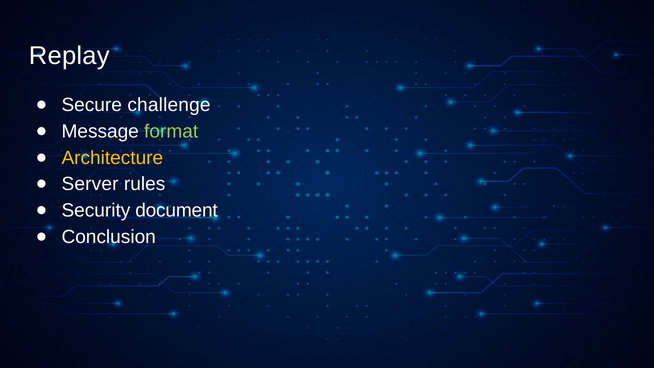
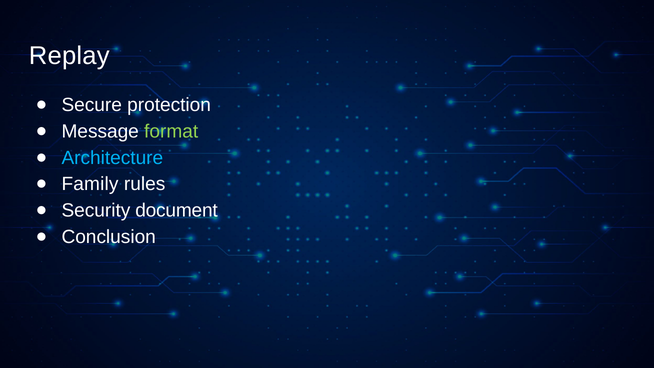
challenge: challenge -> protection
Architecture colour: yellow -> light blue
Server: Server -> Family
